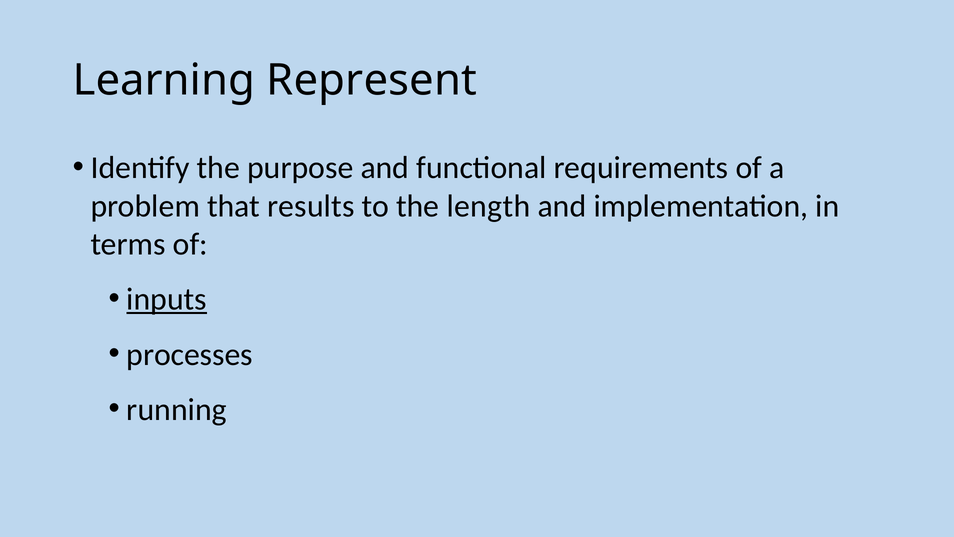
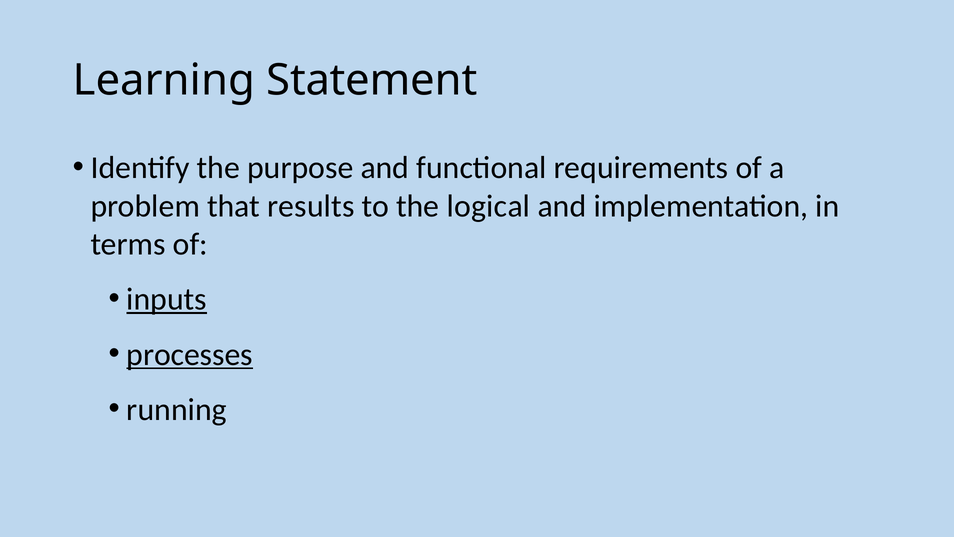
Represent: Represent -> Statement
length: length -> logical
processes underline: none -> present
